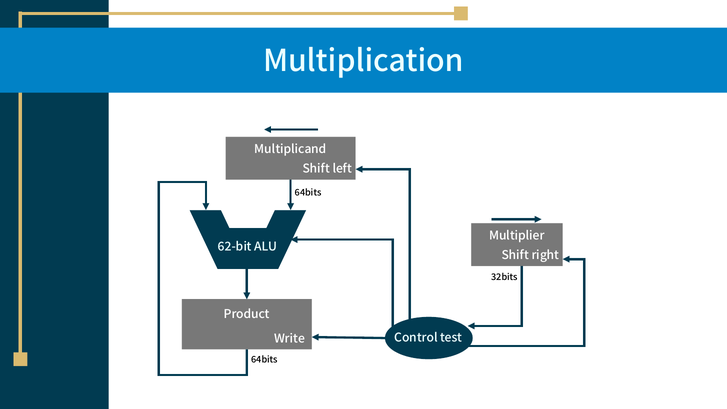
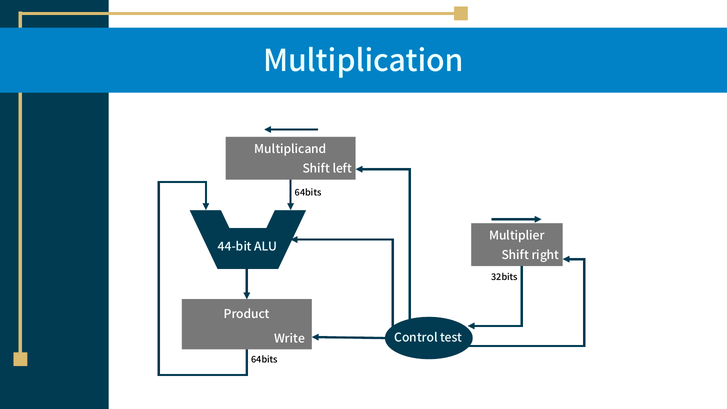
62-bit: 62-bit -> 44-bit
